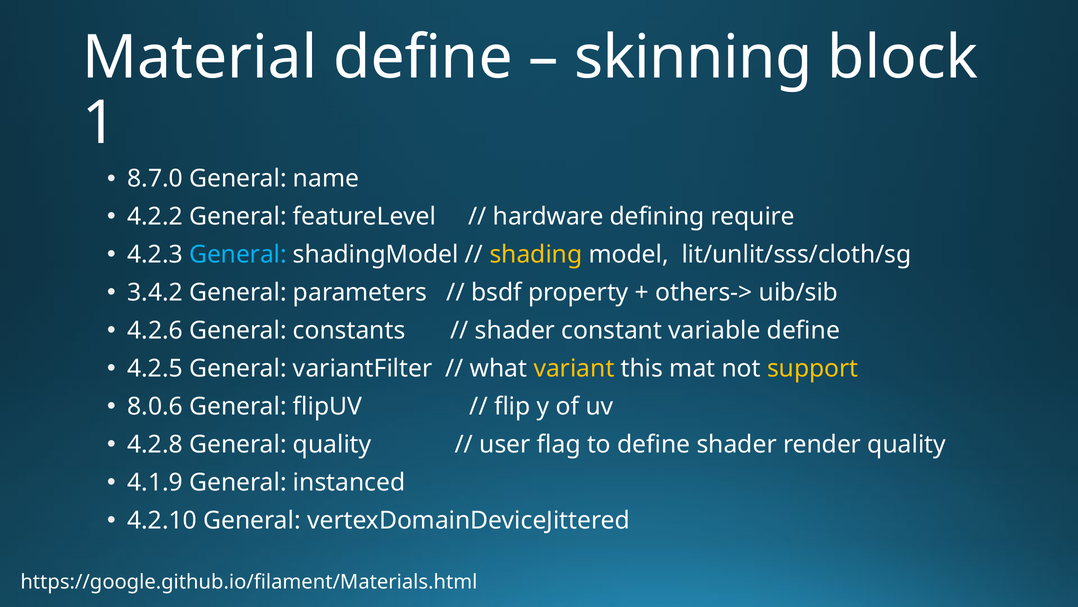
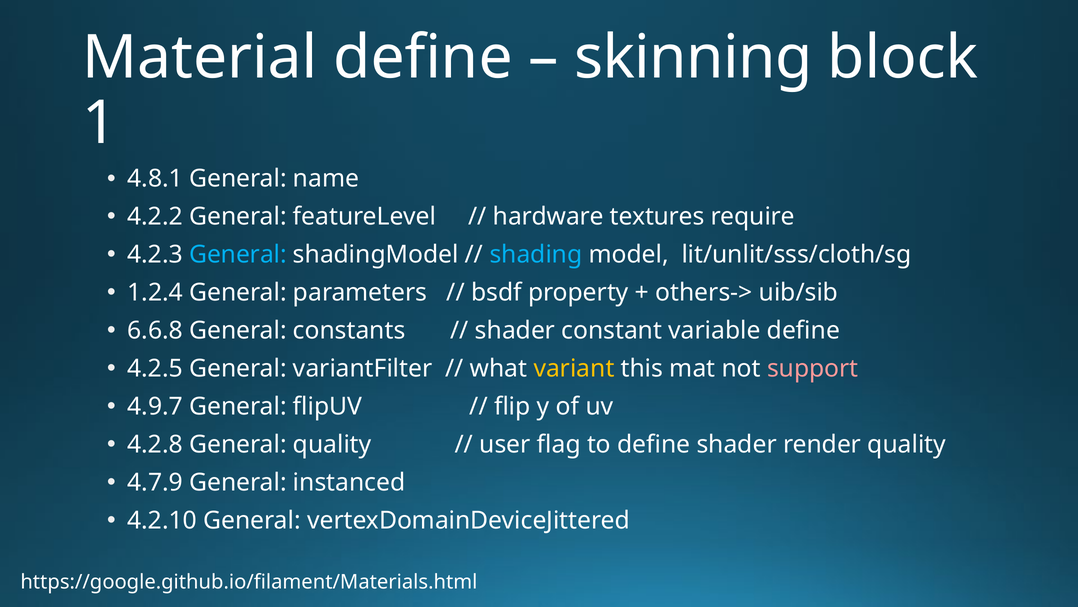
8.7.0: 8.7.0 -> 4.8.1
defining: defining -> textures
shading colour: yellow -> light blue
3.4.2: 3.4.2 -> 1.2.4
4.2.6: 4.2.6 -> 6.6.8
support colour: yellow -> pink
8.0.6: 8.0.6 -> 4.9.7
4.1.9: 4.1.9 -> 4.7.9
